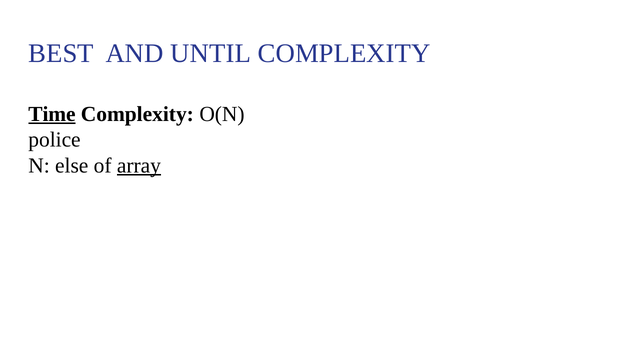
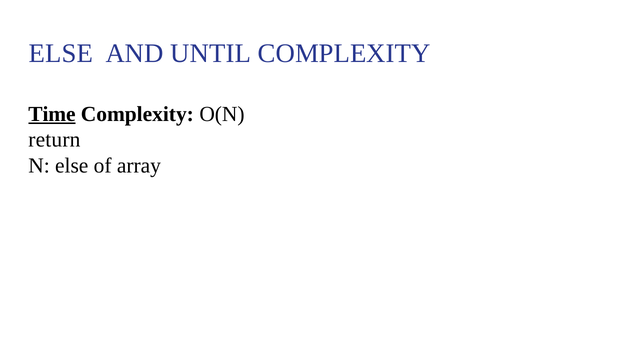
BEST at (61, 53): BEST -> ELSE
police: police -> return
array underline: present -> none
